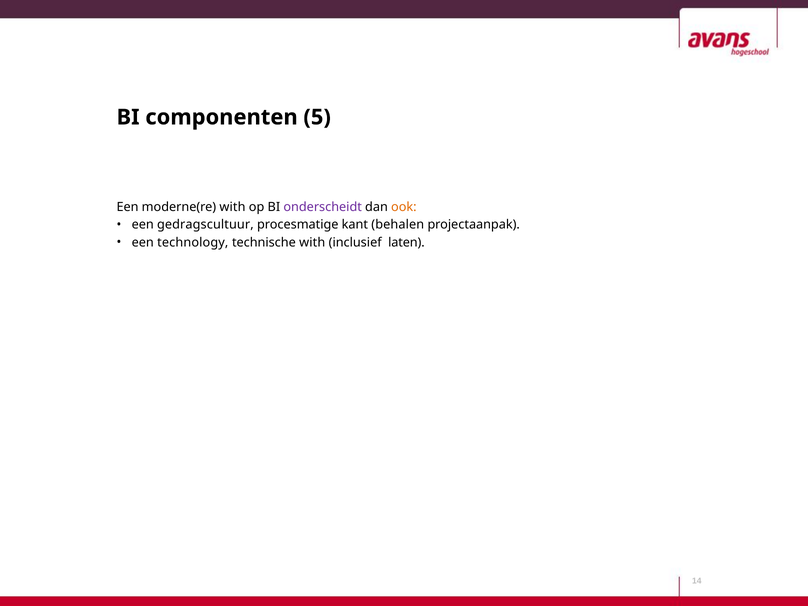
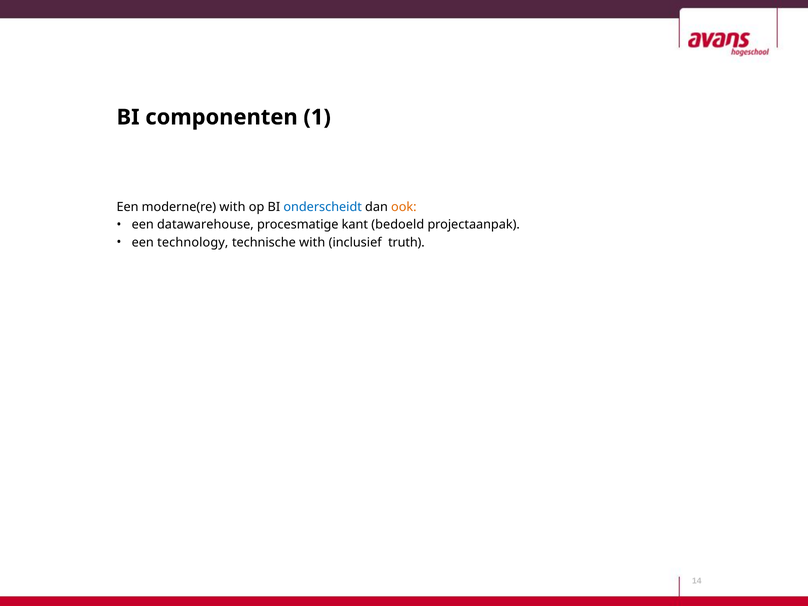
5: 5 -> 1
onderscheidt colour: purple -> blue
gedragscultuur: gedragscultuur -> datawarehouse
behalen: behalen -> bedoeld
laten: laten -> truth
